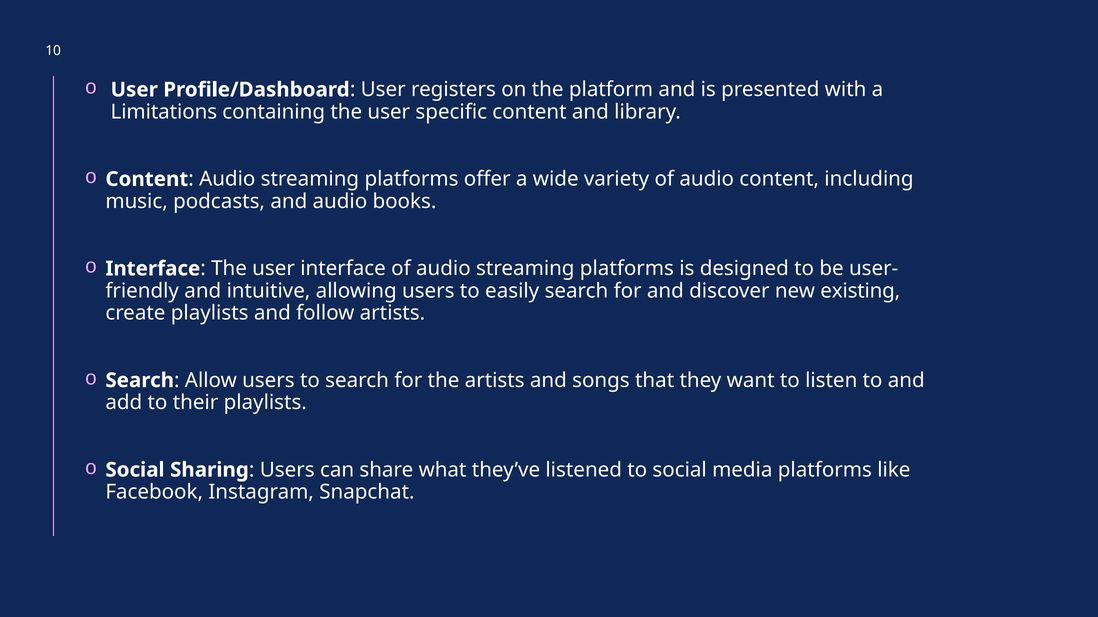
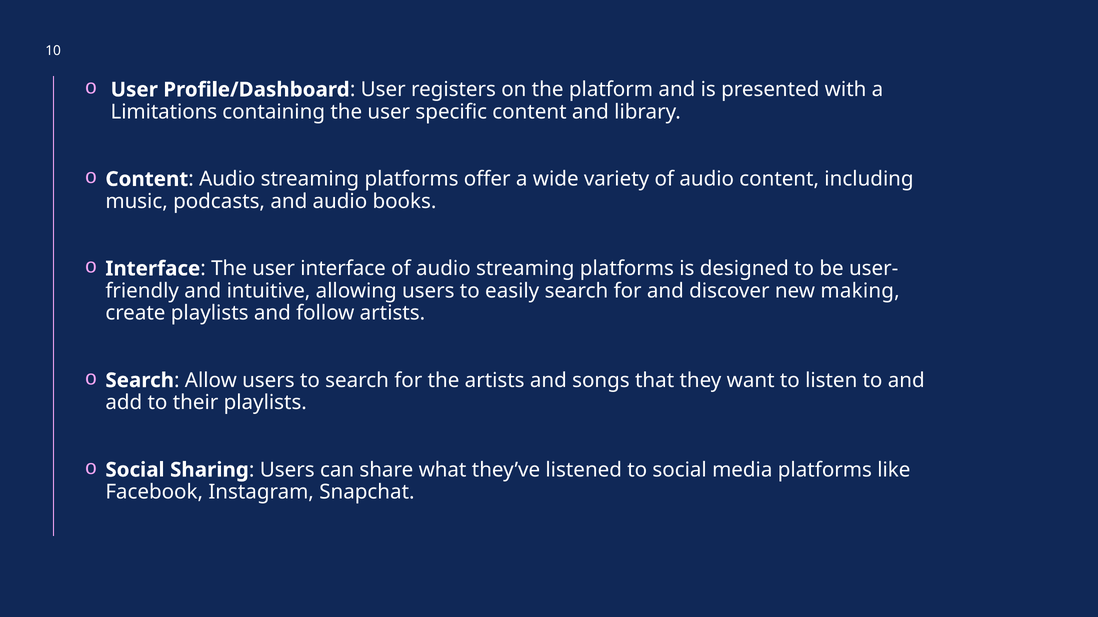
existing: existing -> making
